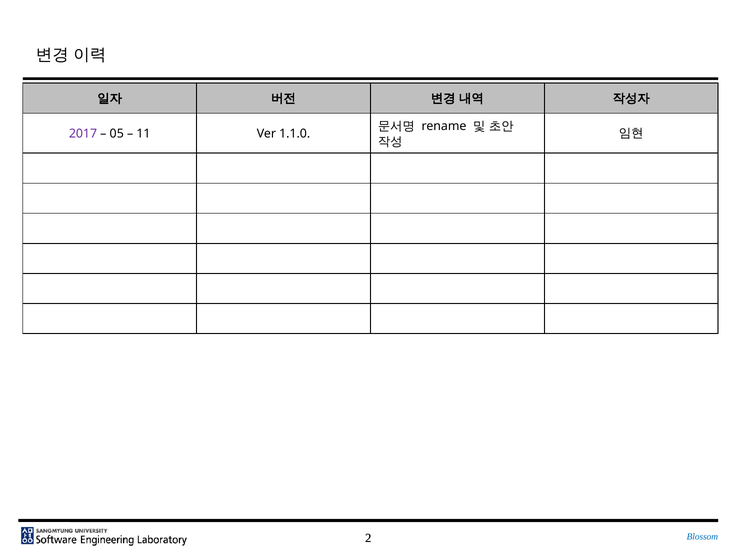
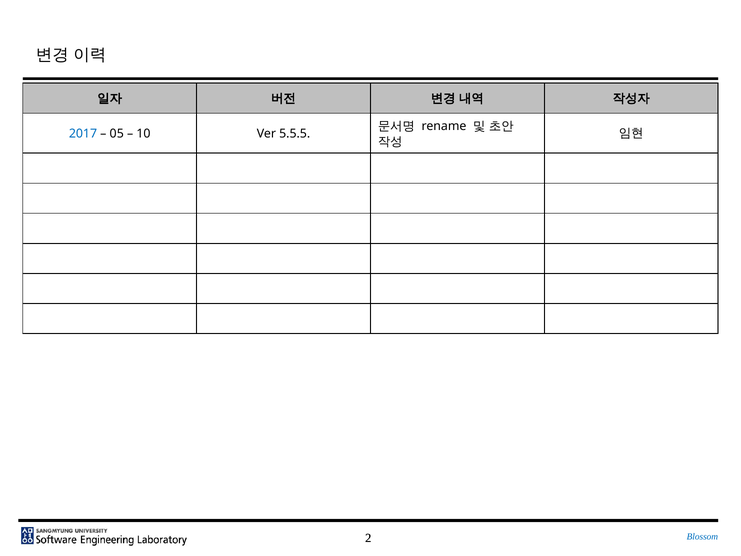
2017 colour: purple -> blue
11: 11 -> 10
1.1.0: 1.1.0 -> 5.5.5
